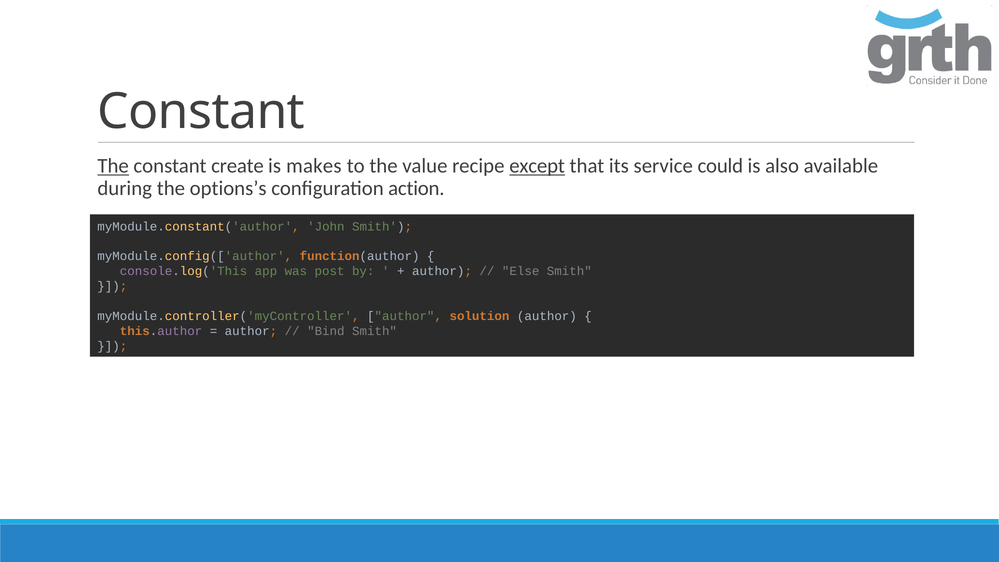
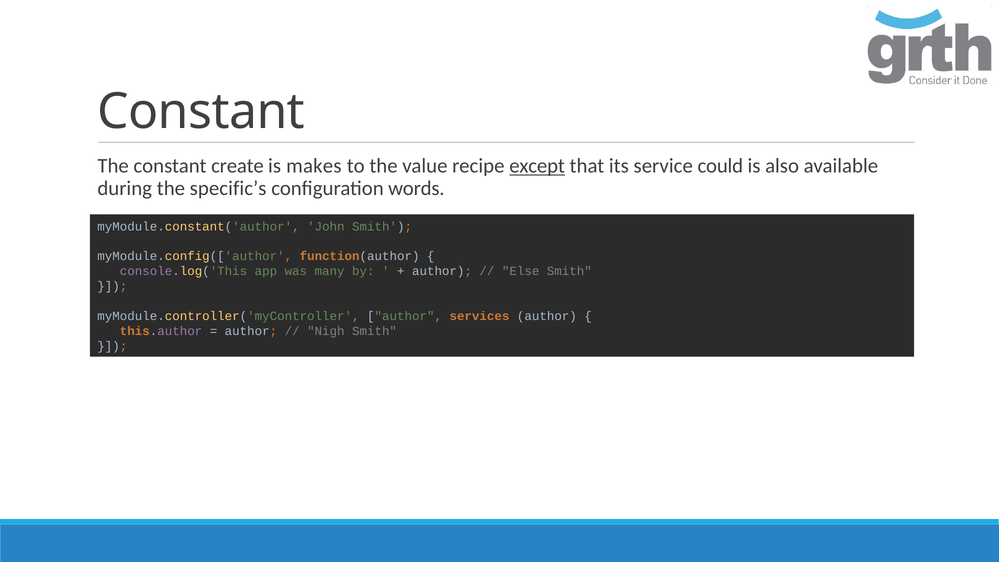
The at (113, 166) underline: present -> none
options’s: options’s -> specific’s
action: action -> words
post: post -> many
solution: solution -> services
Bind: Bind -> Nigh
